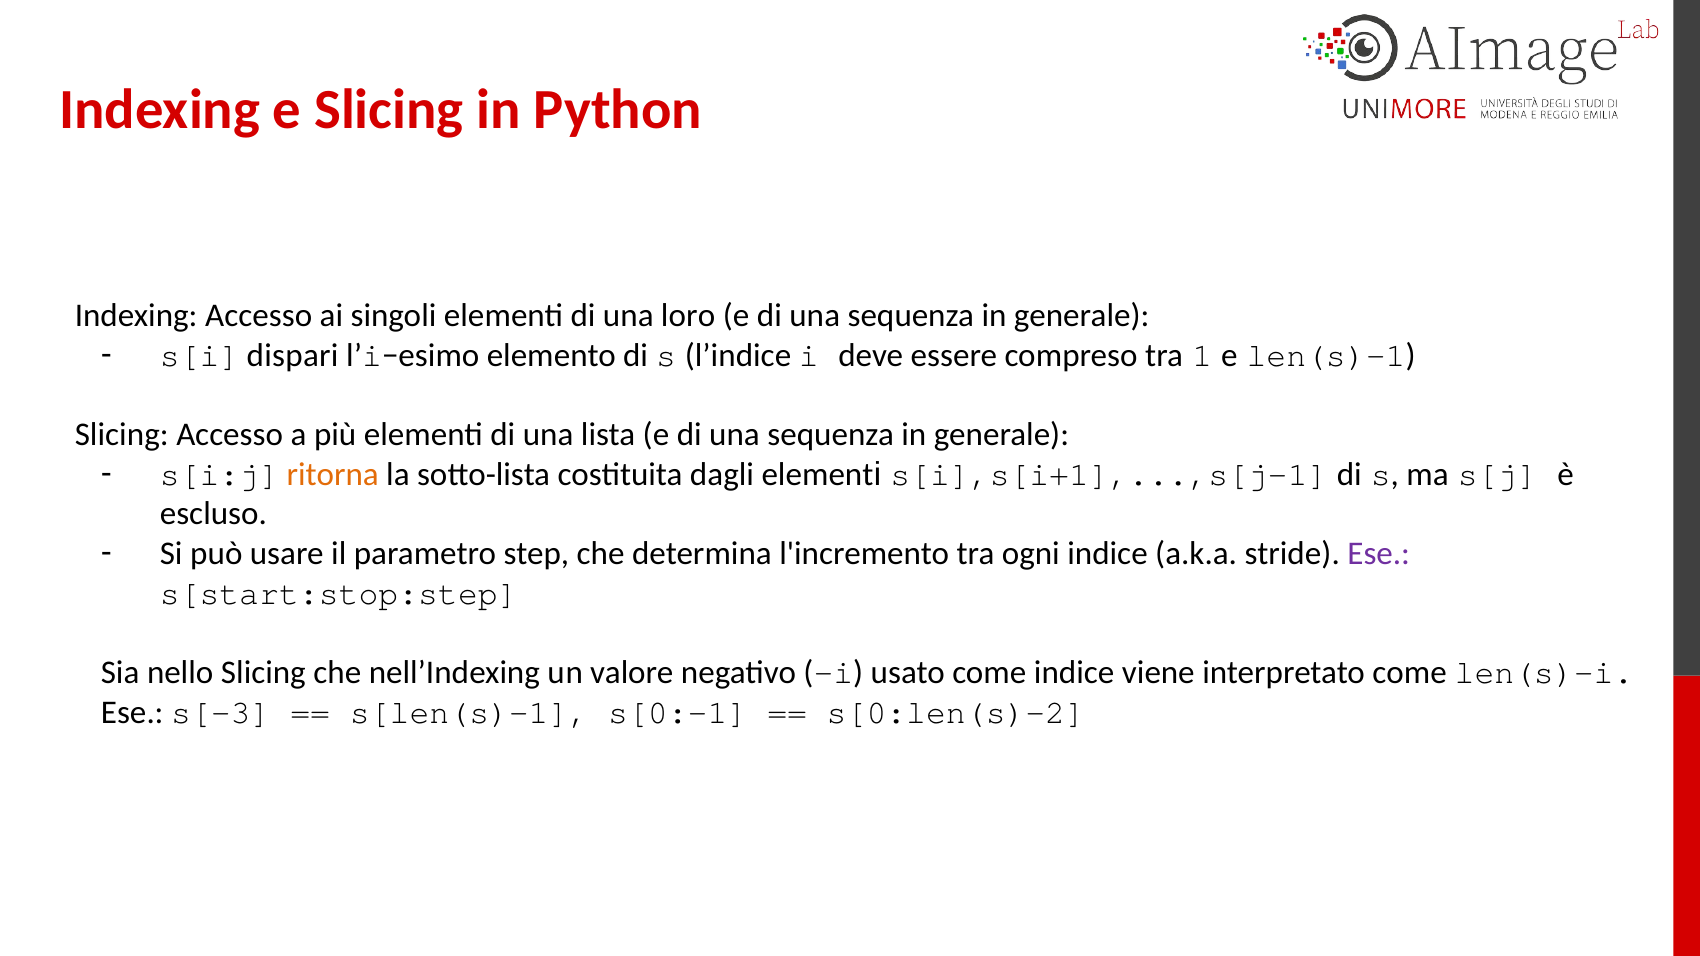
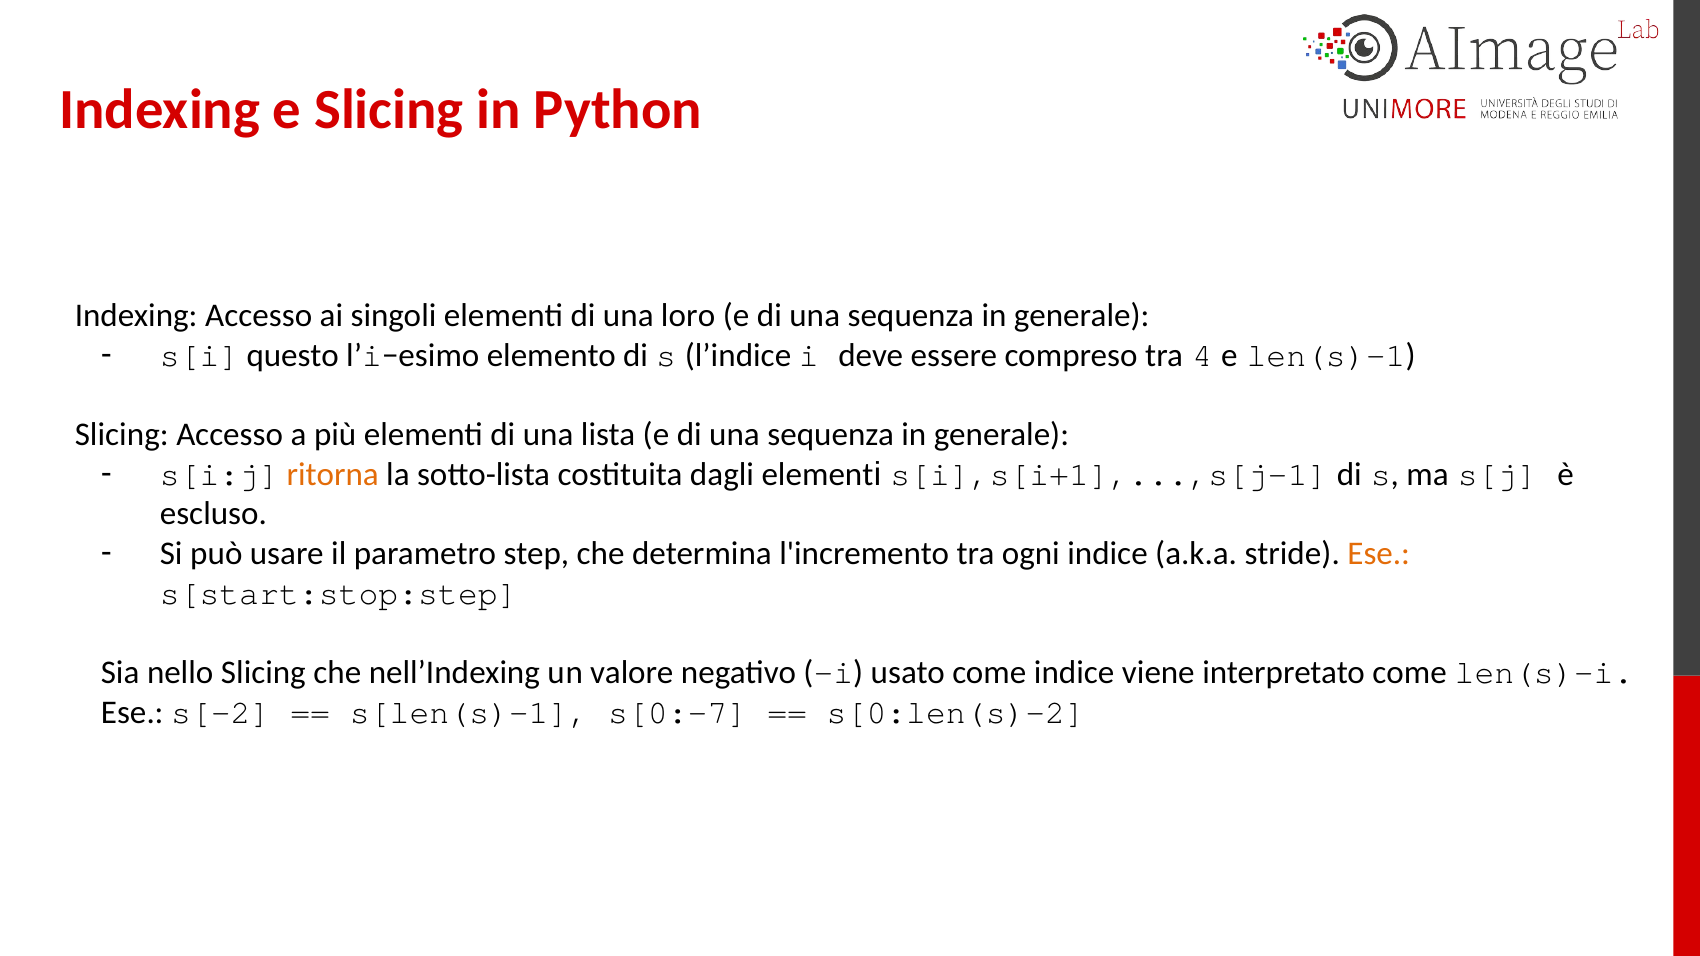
dispari: dispari -> questo
1: 1 -> 4
Ese at (1379, 554) colour: purple -> orange
s[-3: s[-3 -> s[-2
s[0:-1: s[0:-1 -> s[0:-7
